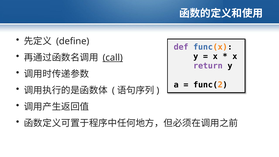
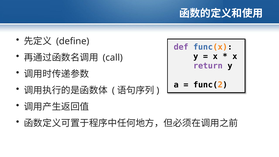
call underline: present -> none
